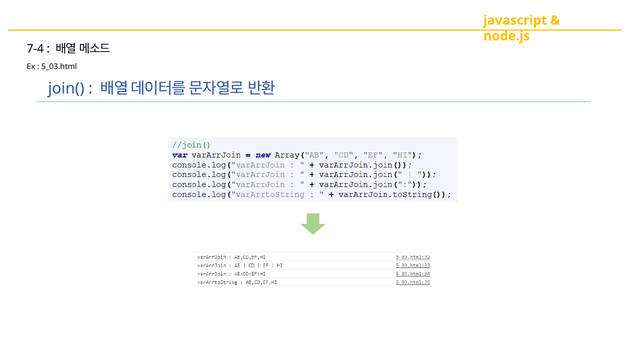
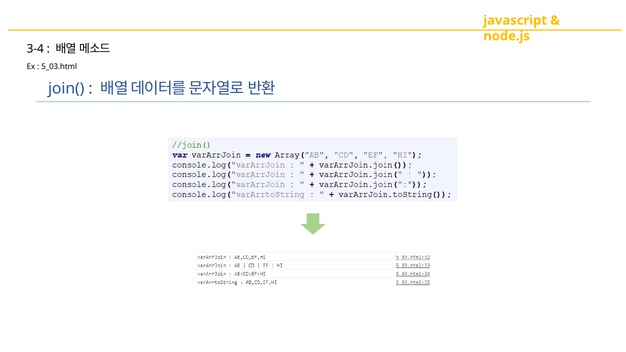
7-4: 7-4 -> 3-4
